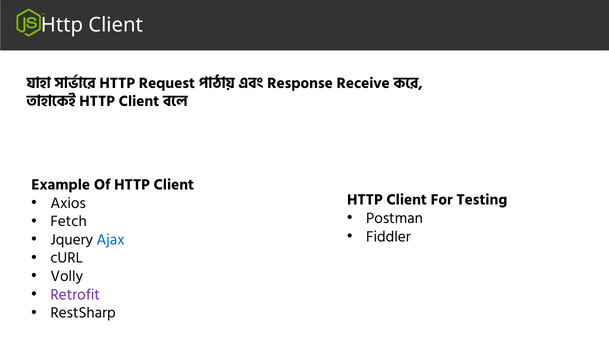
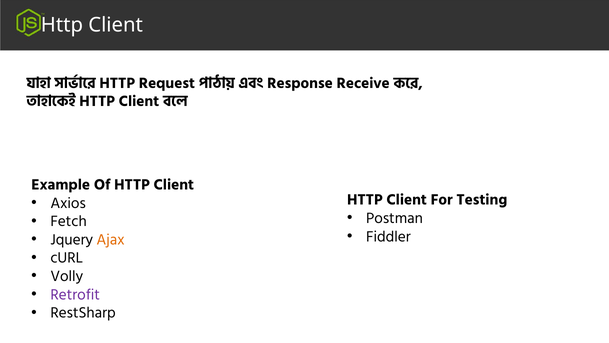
Ajax colour: blue -> orange
